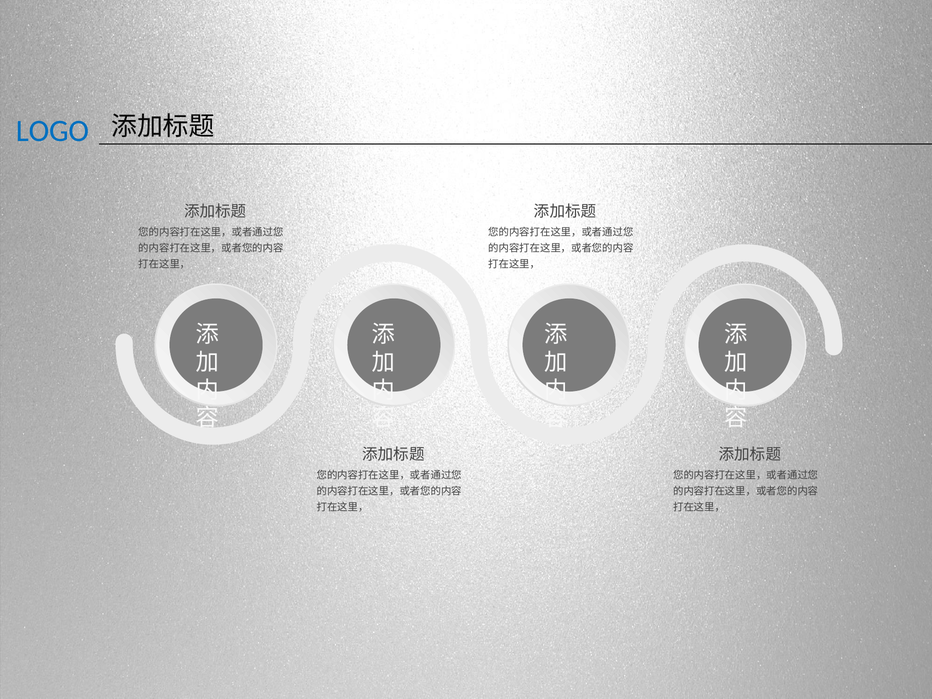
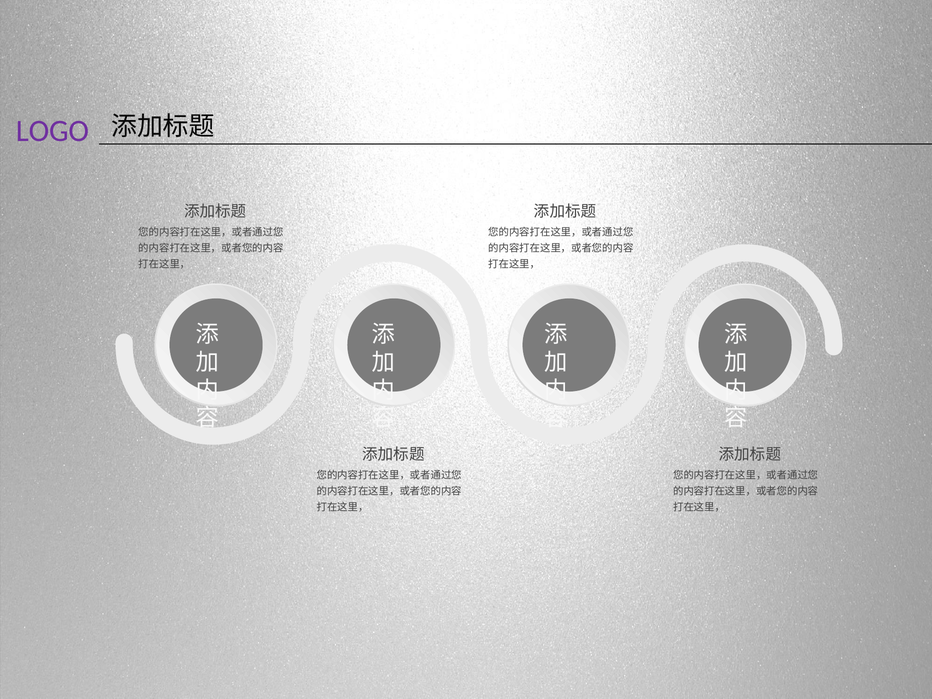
LOGO colour: blue -> purple
